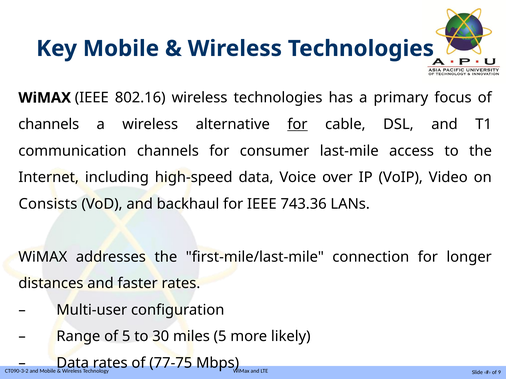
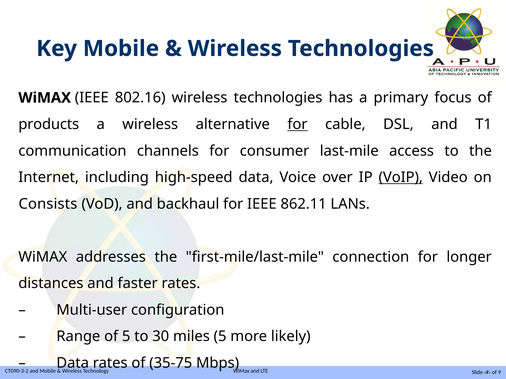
channels at (49, 124): channels -> products
VoIP underline: none -> present
743.36: 743.36 -> 862.11
77-75: 77-75 -> 35-75
